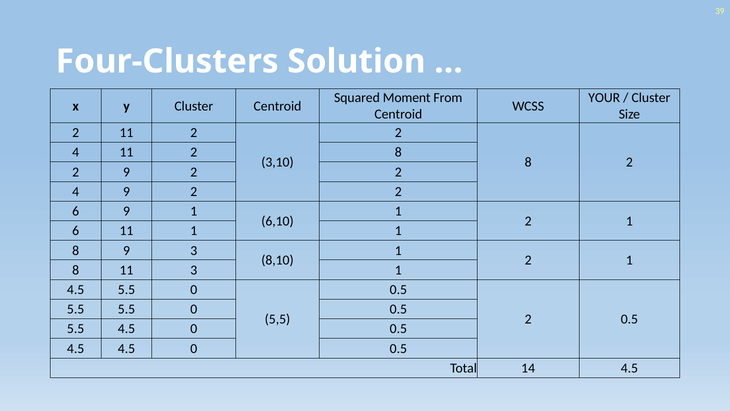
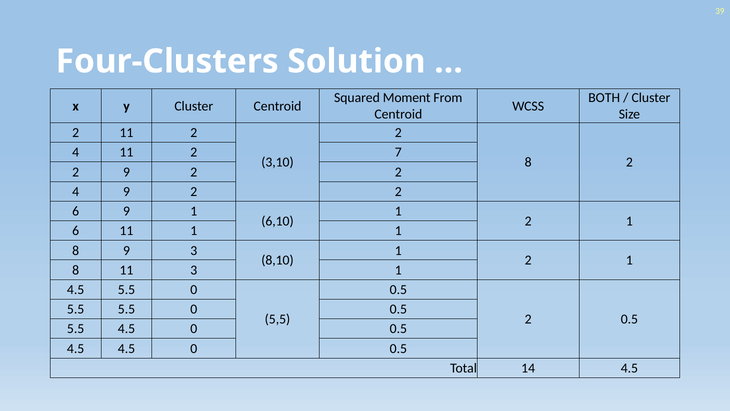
YOUR: YOUR -> BOTH
11 2 8: 8 -> 7
